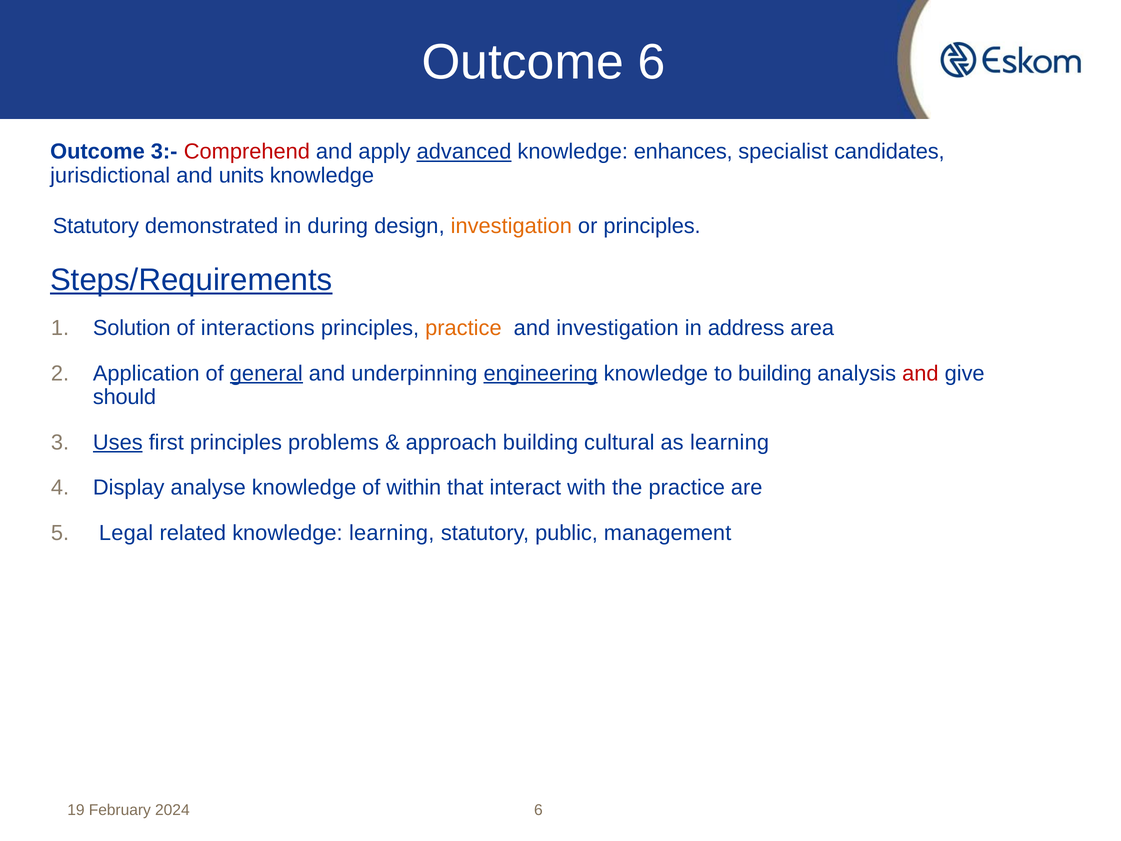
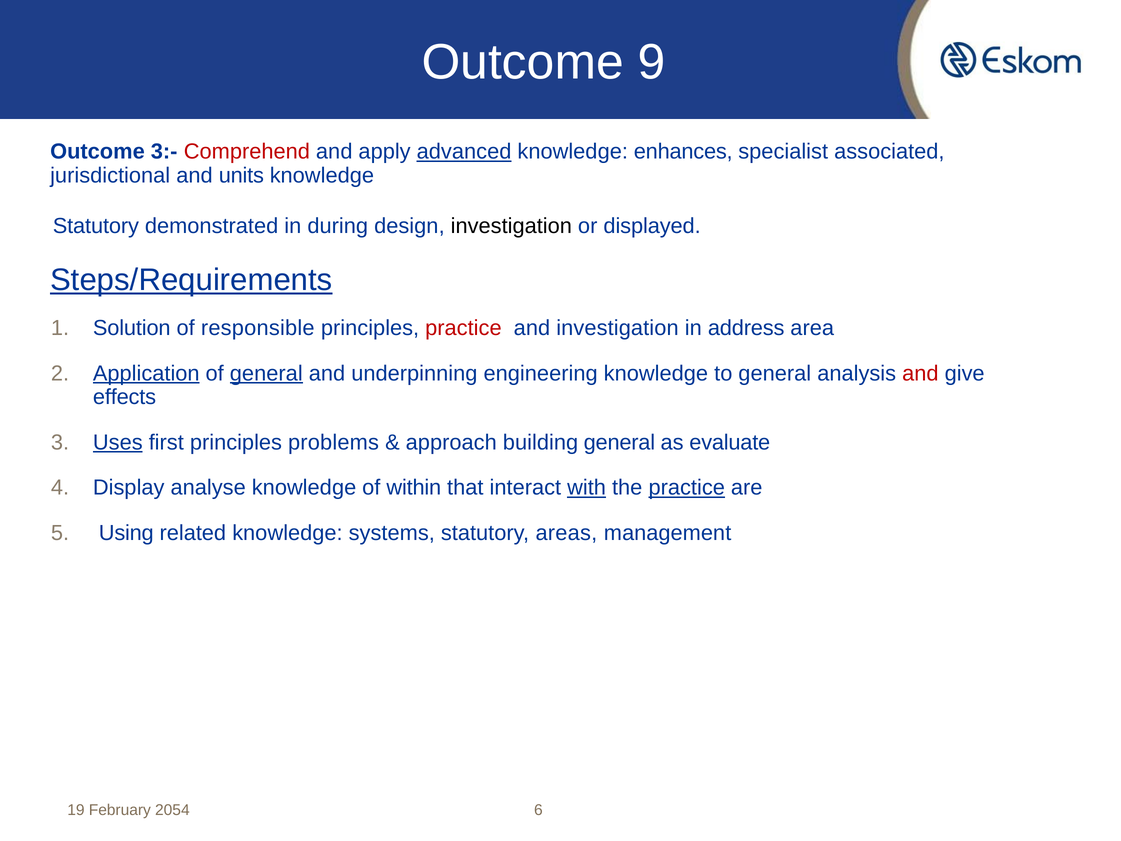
Outcome 6: 6 -> 9
candidates: candidates -> associated
investigation at (511, 226) colour: orange -> black
or principles: principles -> displayed
interactions: interactions -> responsible
practice at (463, 328) colour: orange -> red
Application underline: none -> present
engineering underline: present -> none
to building: building -> general
should: should -> effects
building cultural: cultural -> general
as learning: learning -> evaluate
with underline: none -> present
practice at (687, 488) underline: none -> present
Legal: Legal -> Using
knowledge learning: learning -> systems
public: public -> areas
2024: 2024 -> 2054
